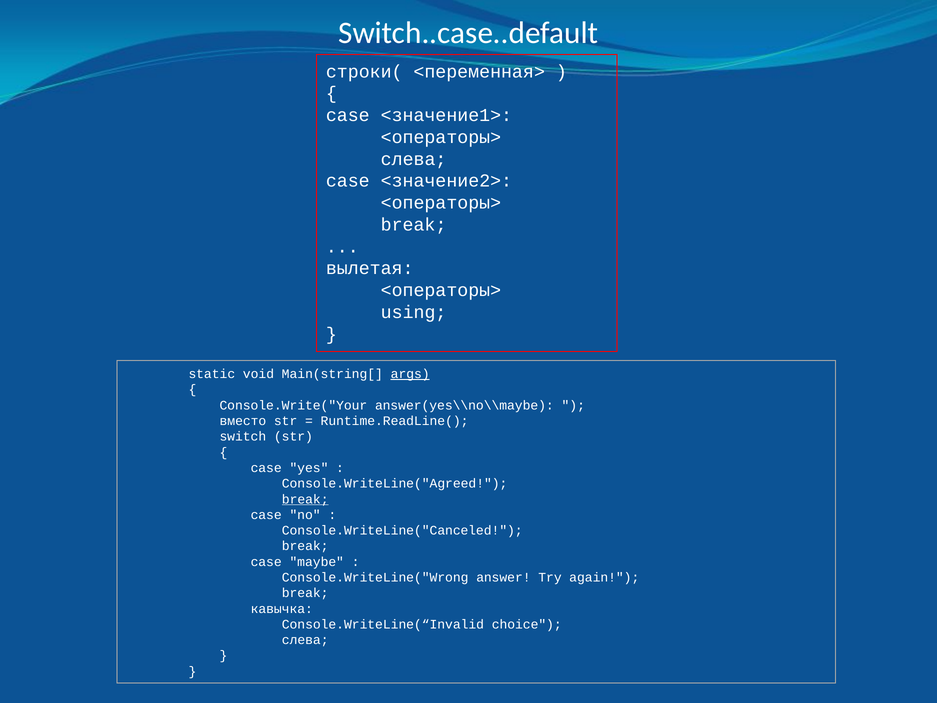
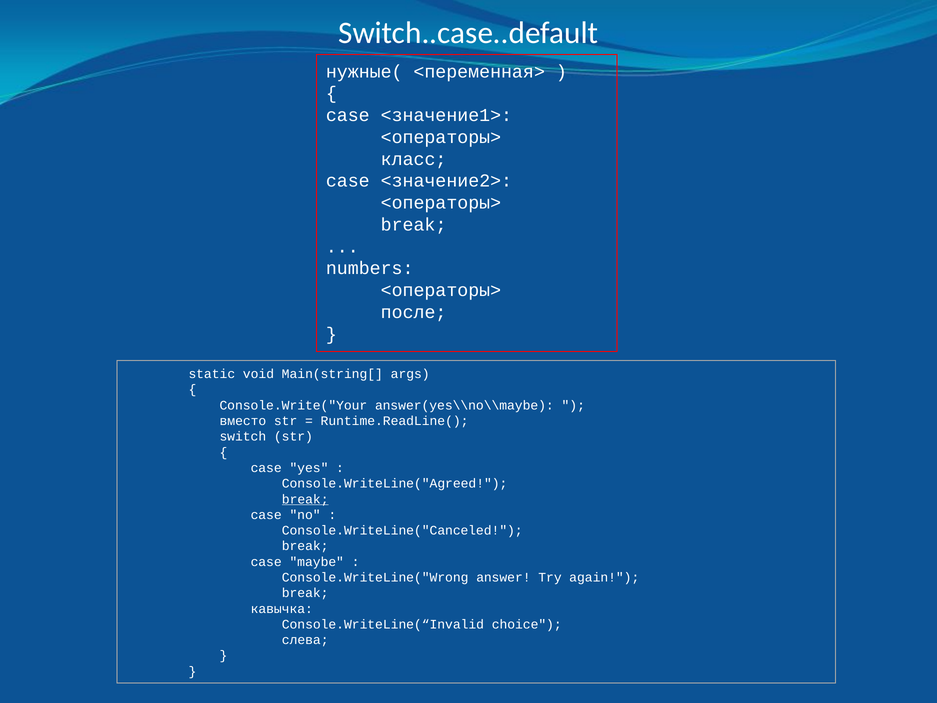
строки(: строки( -> нужные(
слева at (414, 159): слева -> класс
вылетая: вылетая -> numbers
using: using -> после
args underline: present -> none
